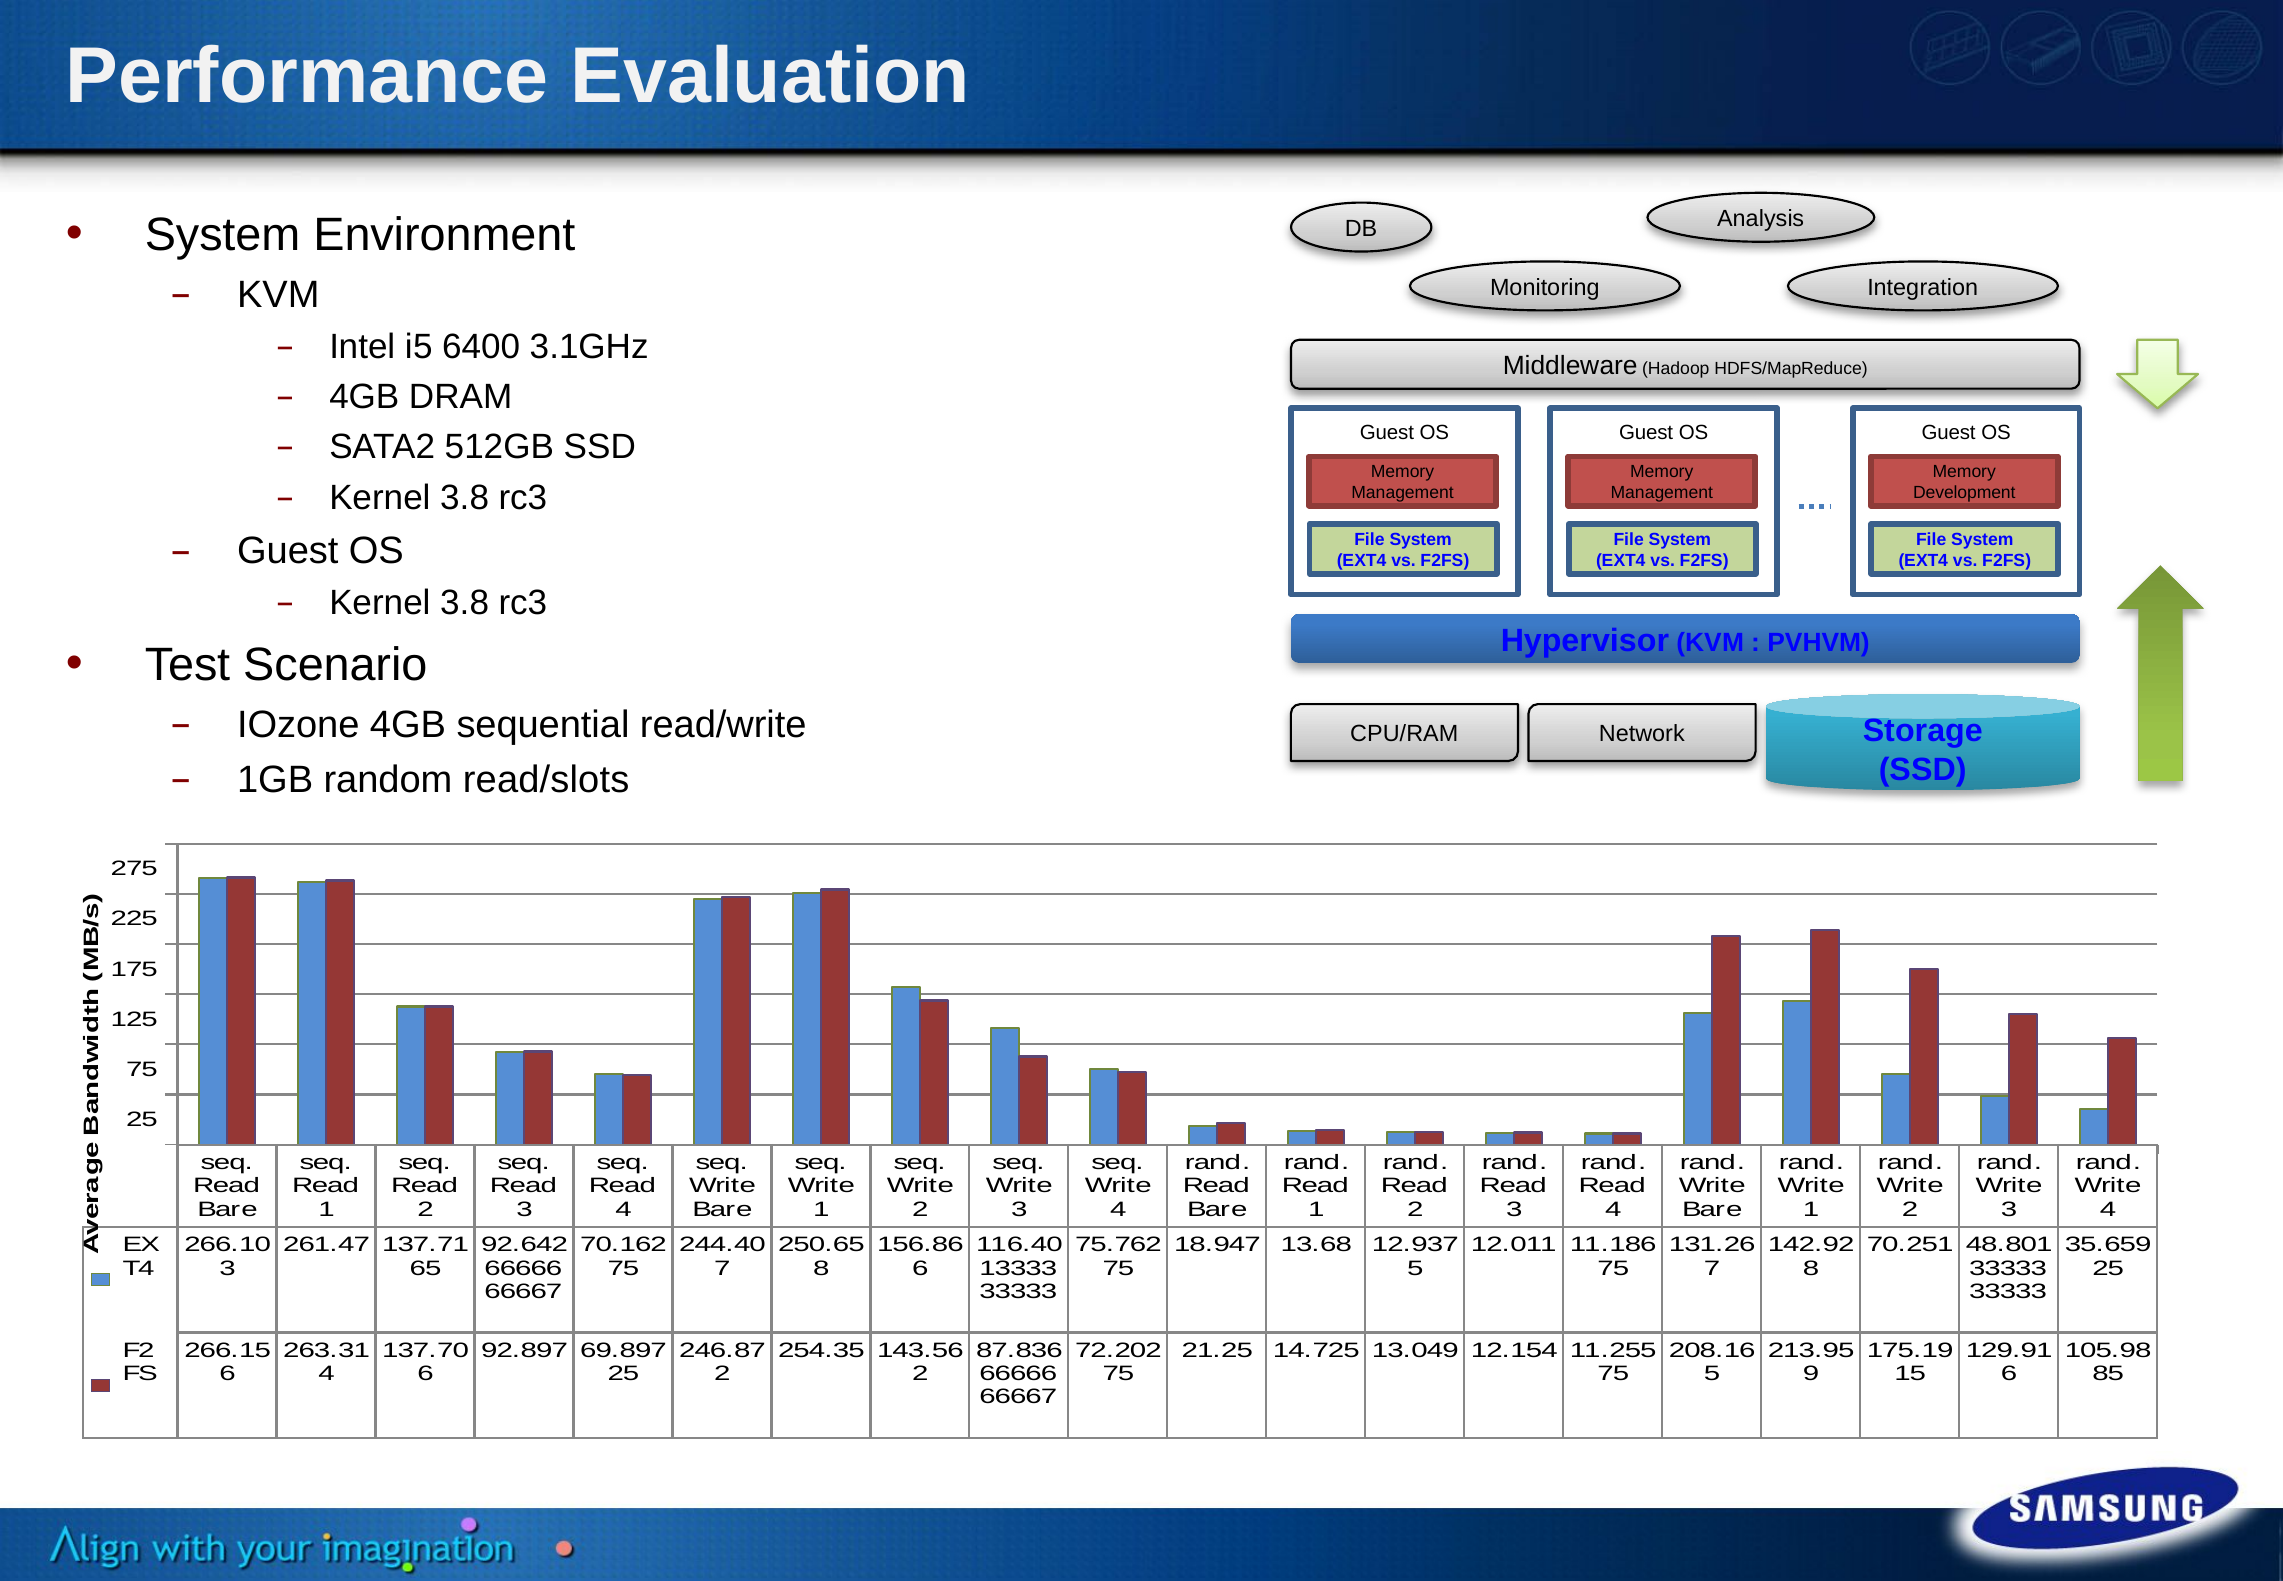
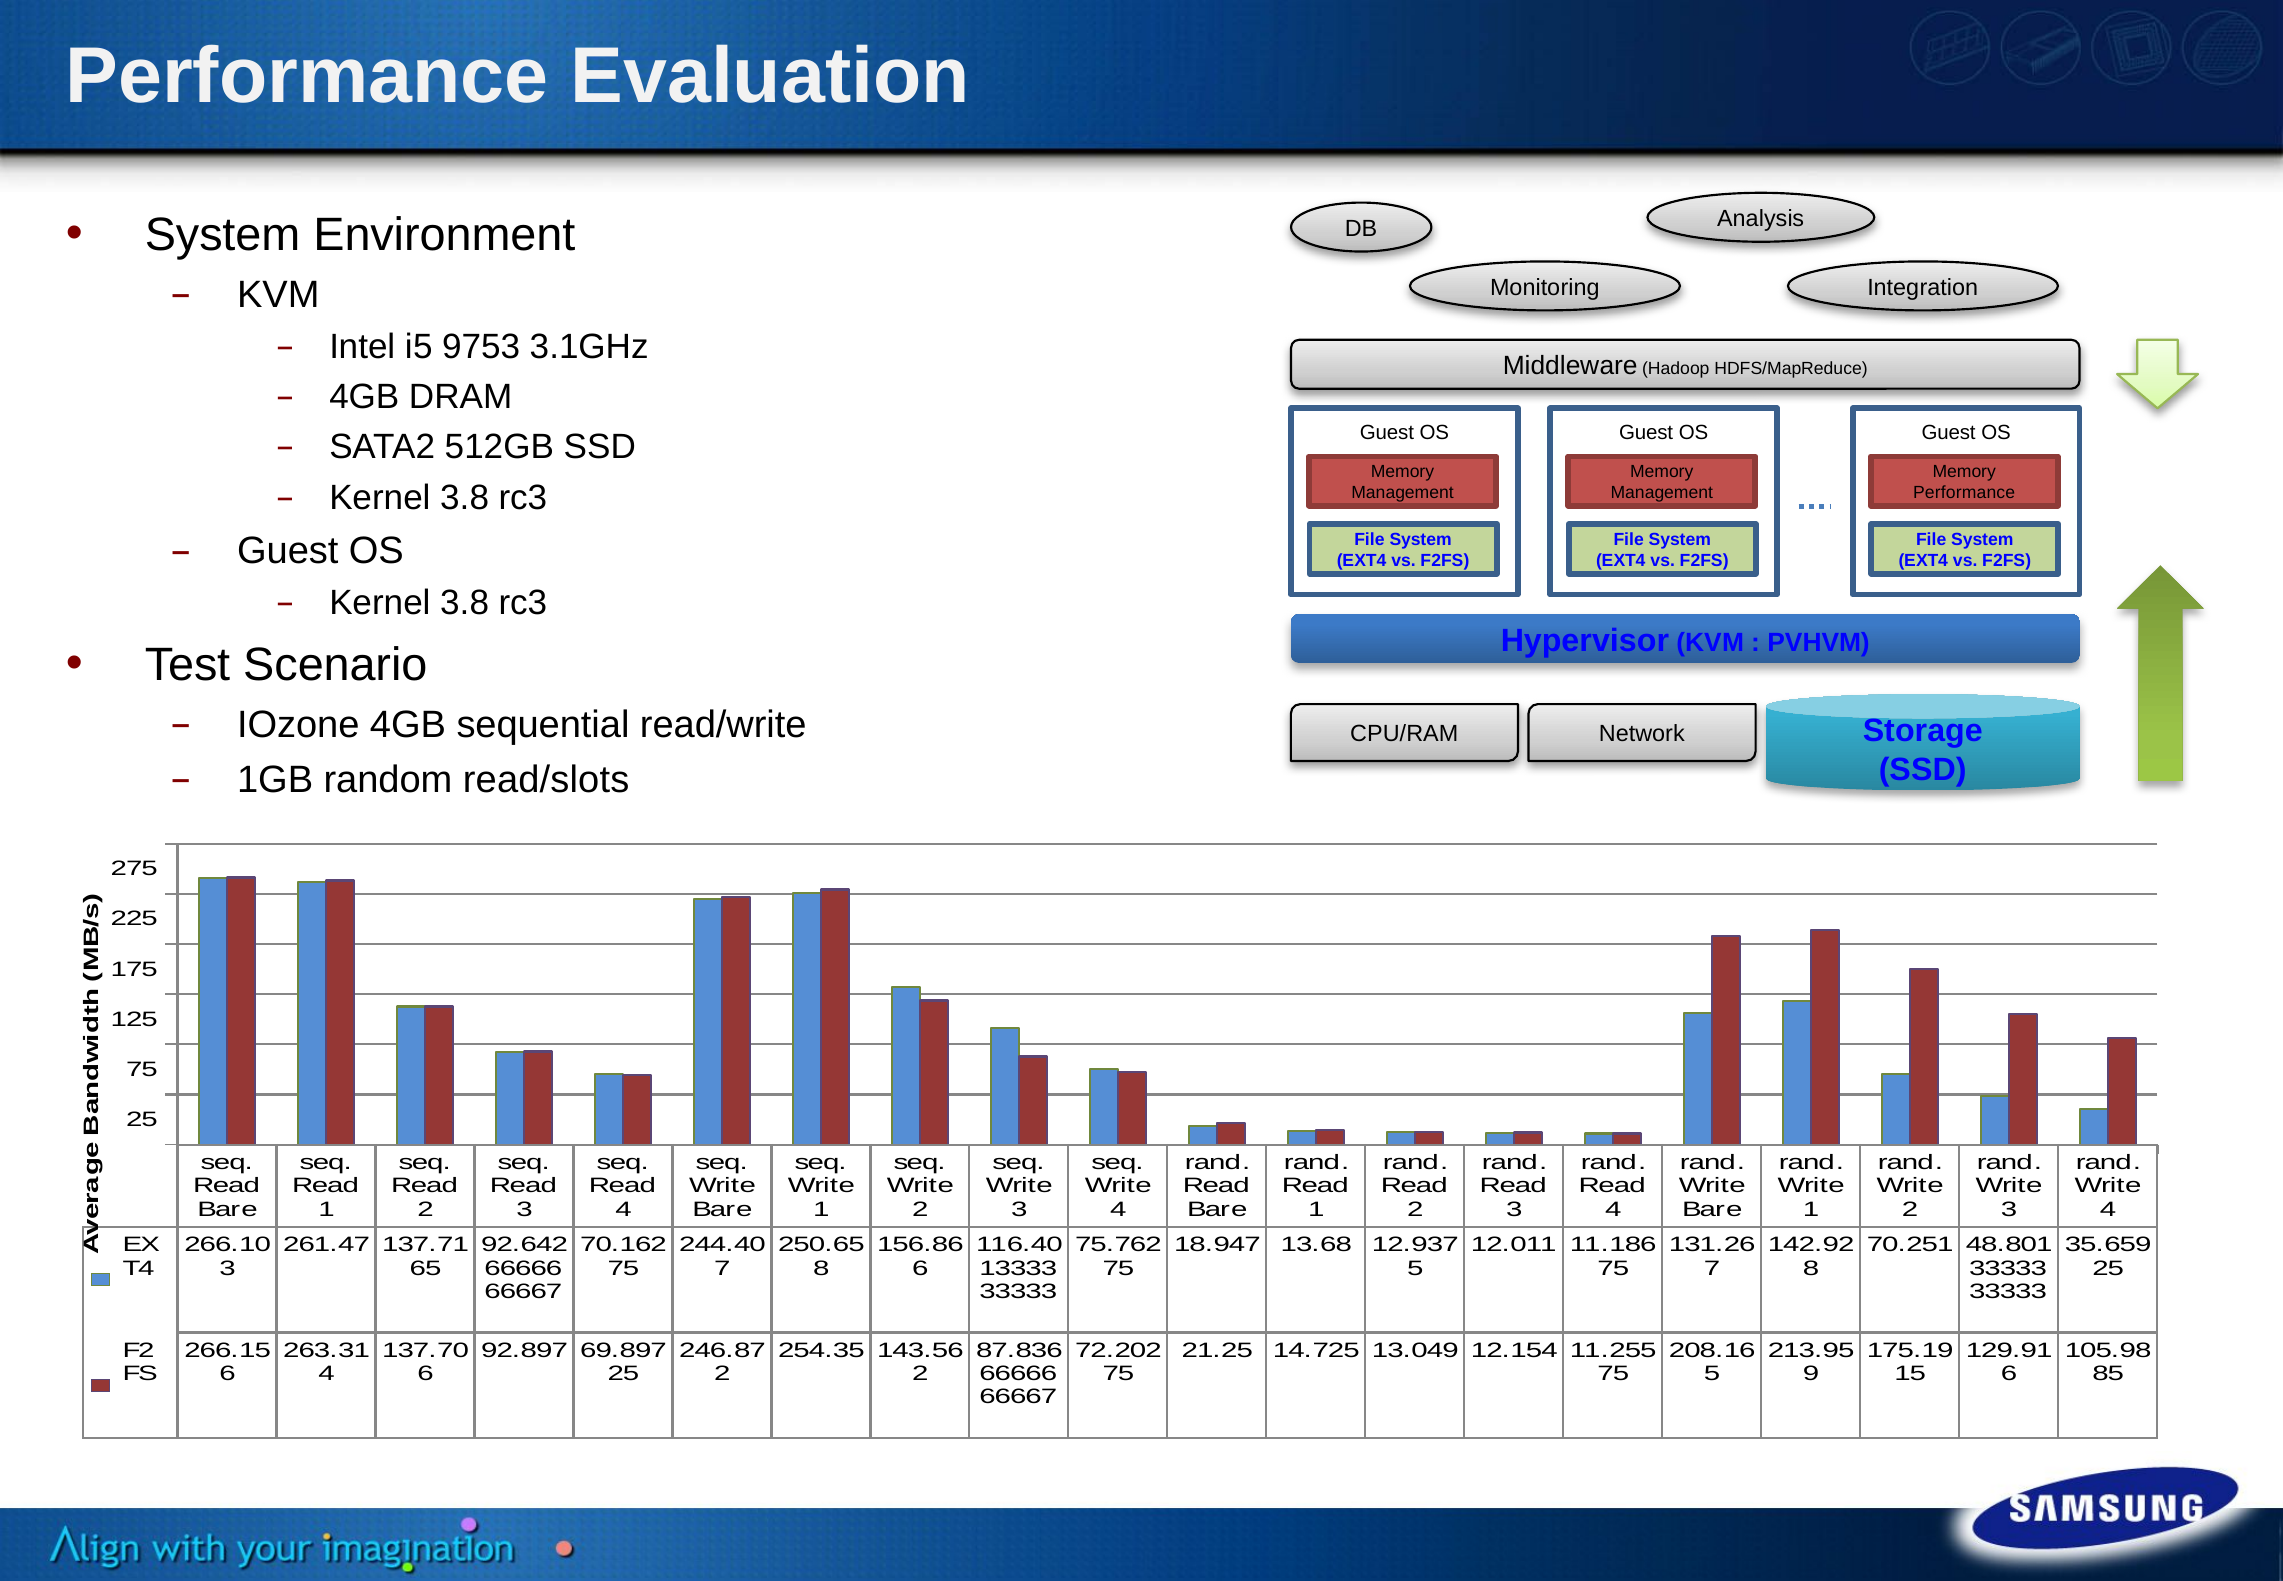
6400: 6400 -> 9753
Development at (1964, 493): Development -> Performance
